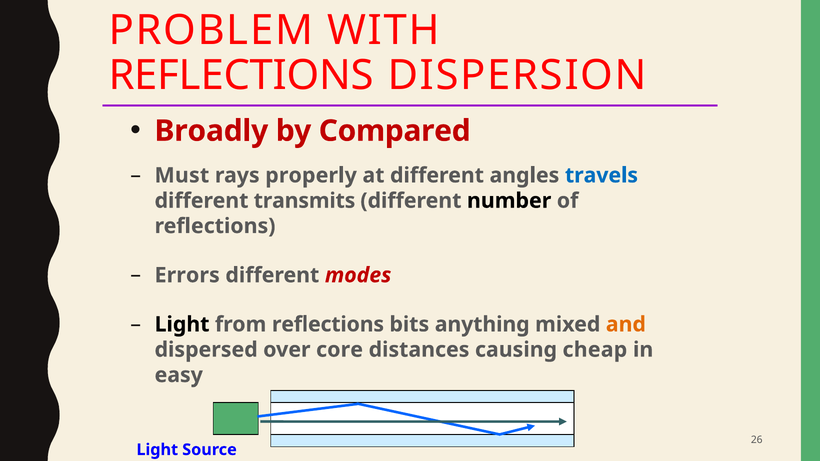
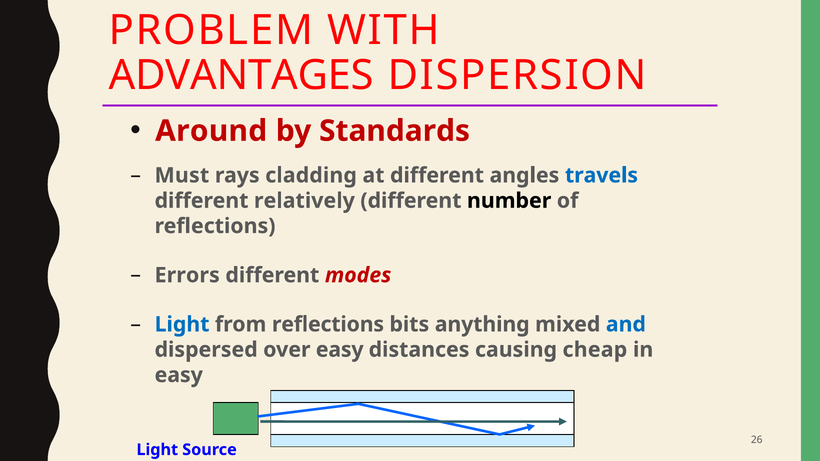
REFLECTIONS at (241, 75): REFLECTIONS -> ADVANTAGES
Broadly: Broadly -> Around
Compared: Compared -> Standards
properly: properly -> cladding
transmits: transmits -> relatively
Light at (182, 325) colour: black -> blue
and colour: orange -> blue
over core: core -> easy
